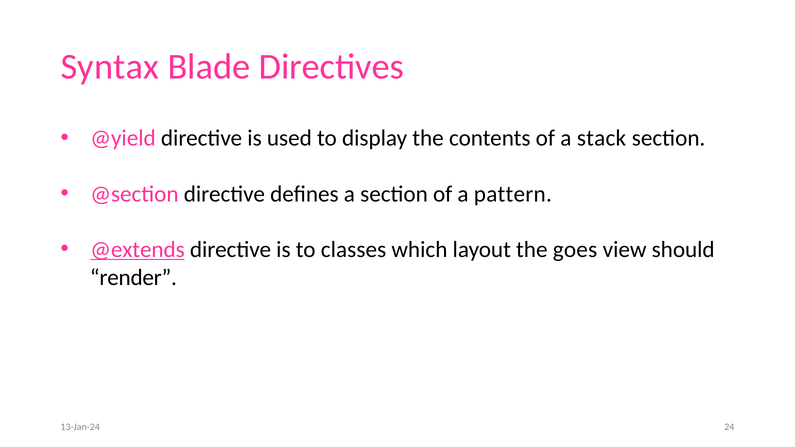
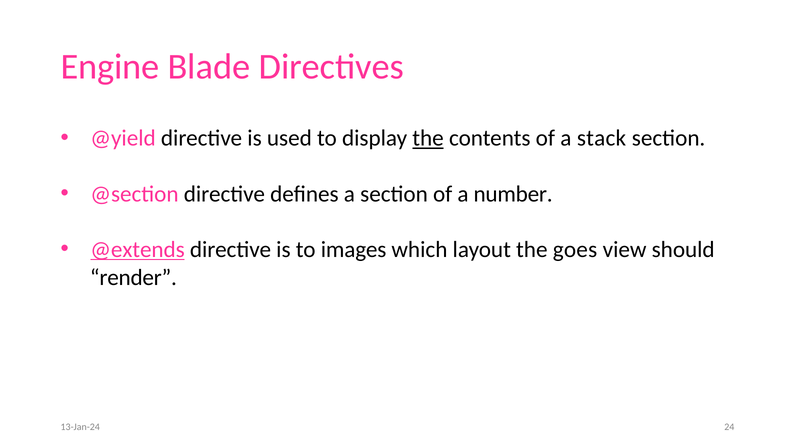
Syntax: Syntax -> Engine
the at (428, 138) underline: none -> present
pattern: pattern -> number
classes: classes -> images
